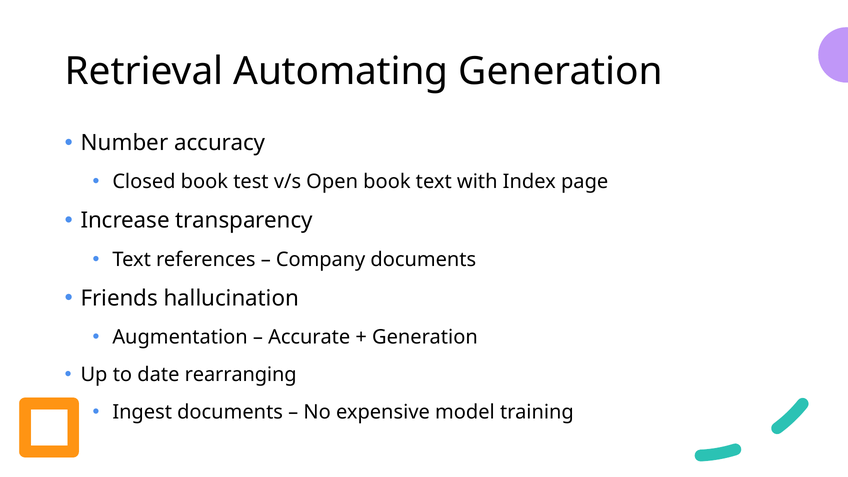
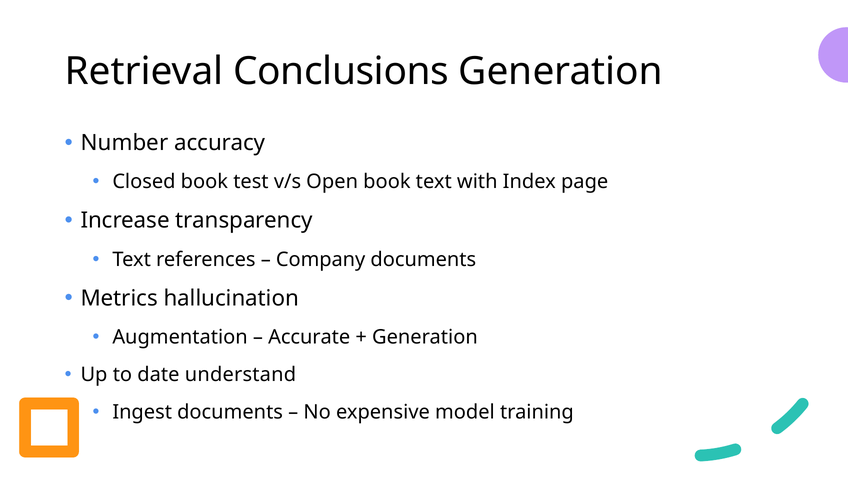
Automating: Automating -> Conclusions
Friends: Friends -> Metrics
rearranging: rearranging -> understand
